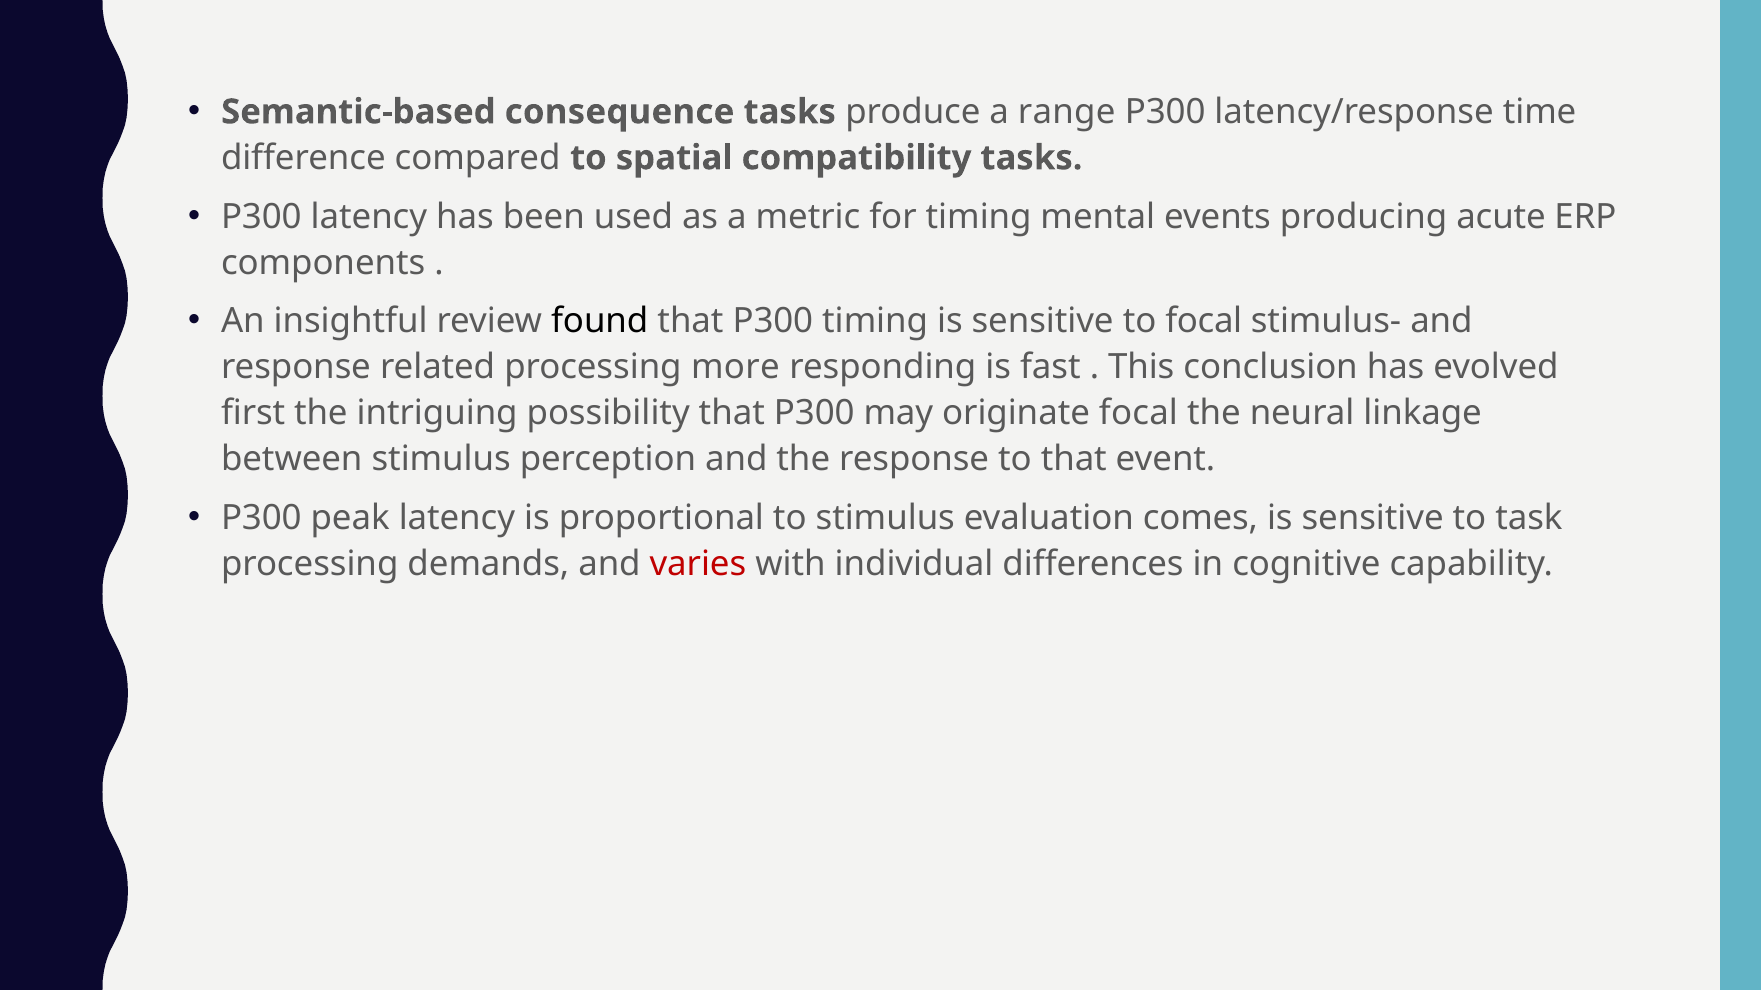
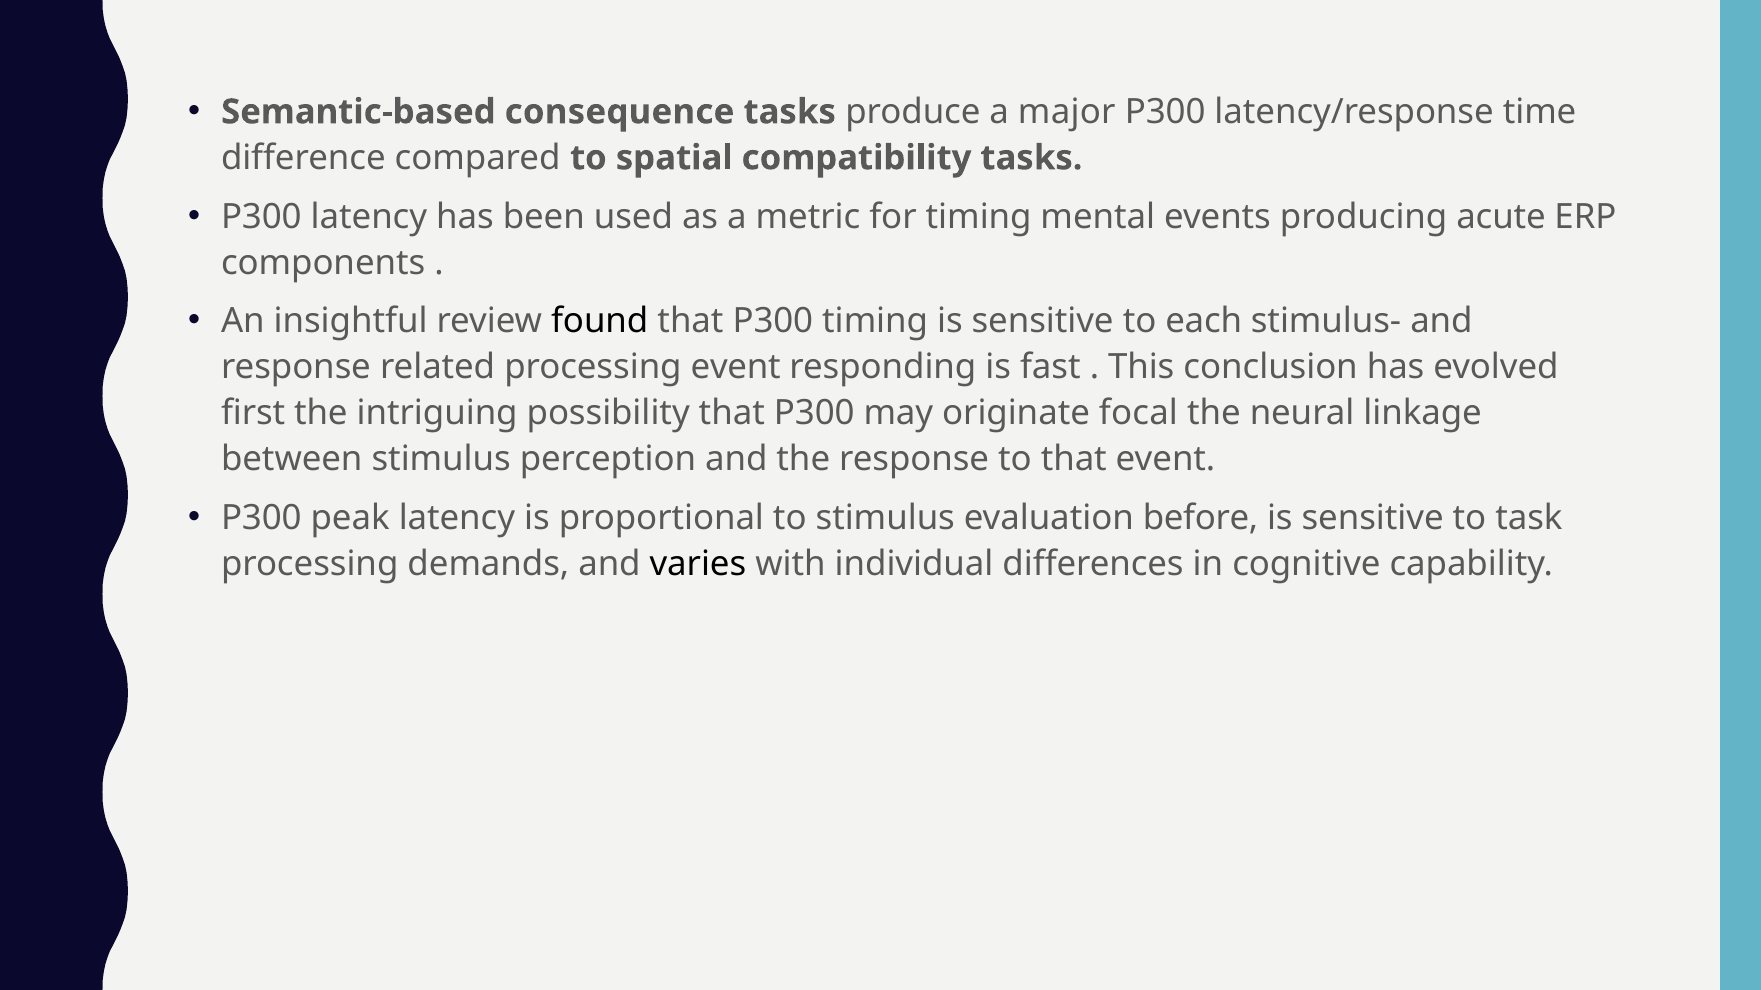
range: range -> major
to focal: focal -> each
processing more: more -> event
comes: comes -> before
varies colour: red -> black
